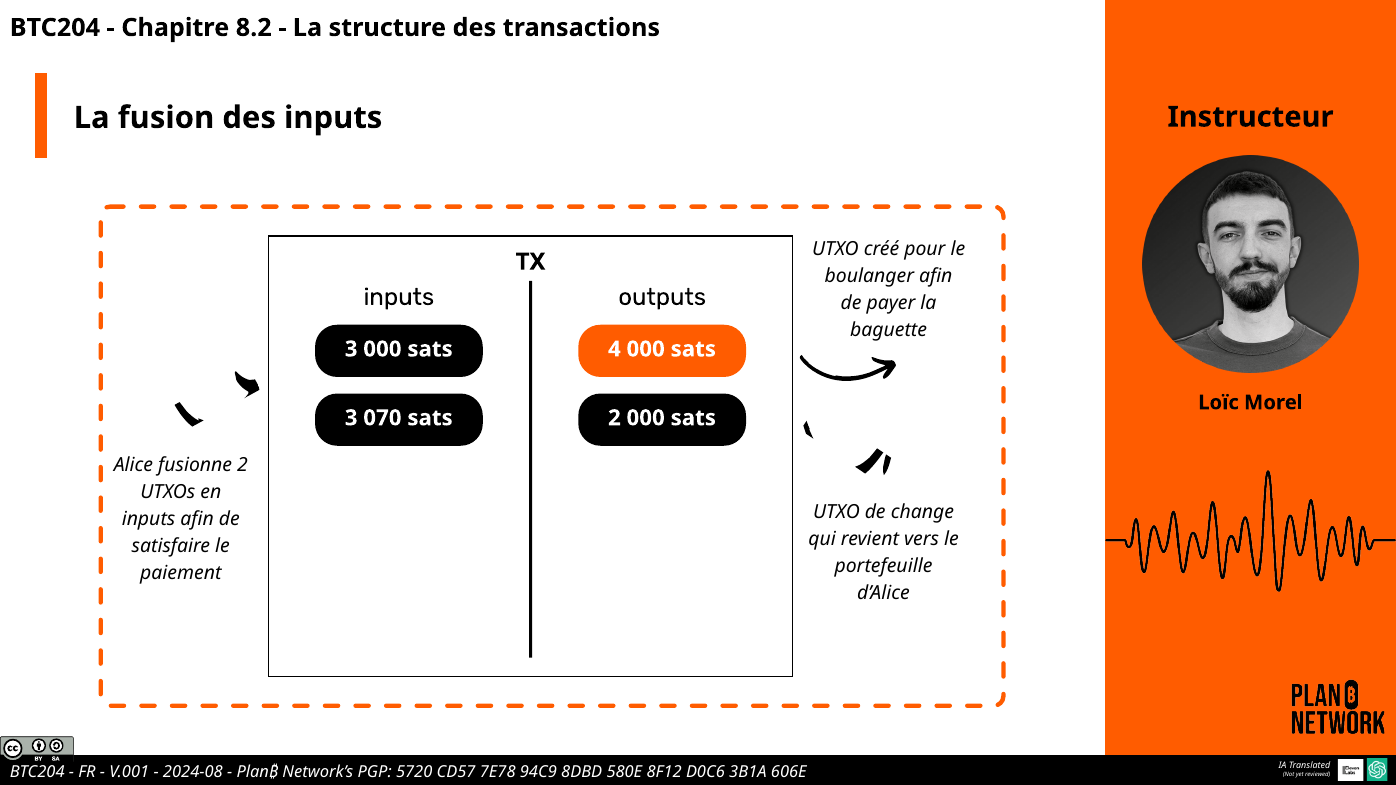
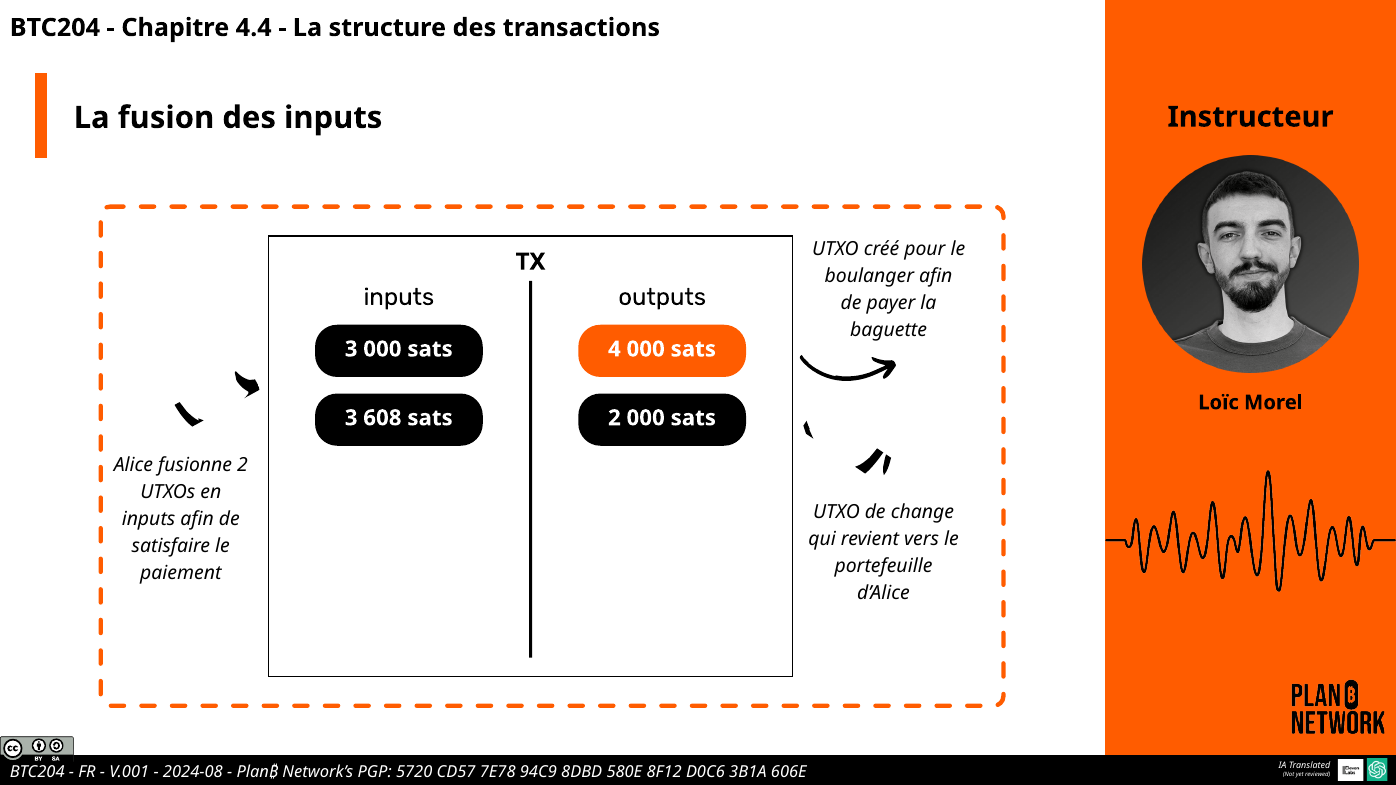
8.2: 8.2 -> 4.4
070: 070 -> 608
